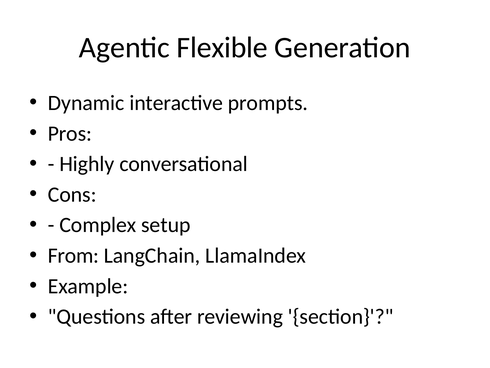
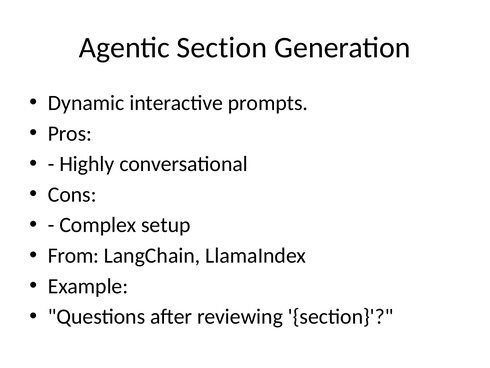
Agentic Flexible: Flexible -> Section
